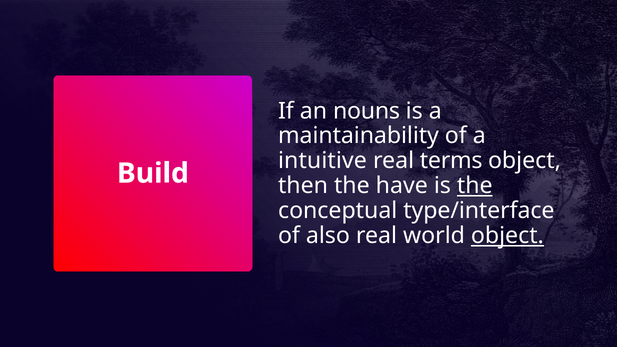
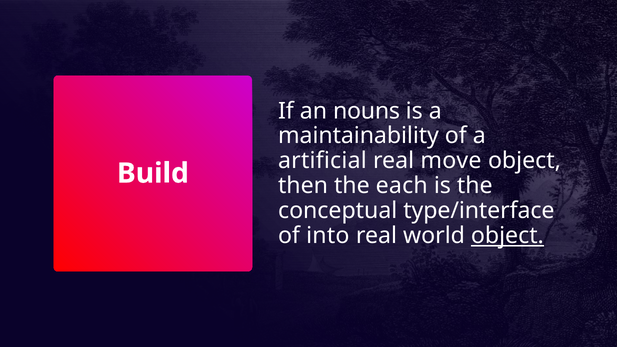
intuitive: intuitive -> artificial
terms: terms -> move
have: have -> each
the at (475, 186) underline: present -> none
also: also -> into
